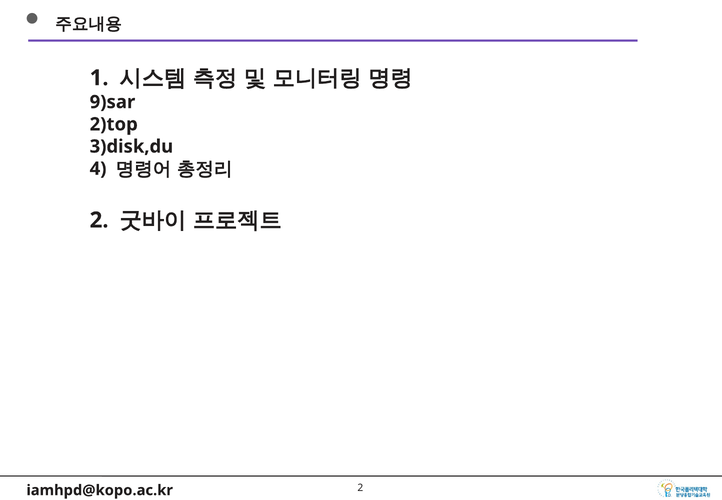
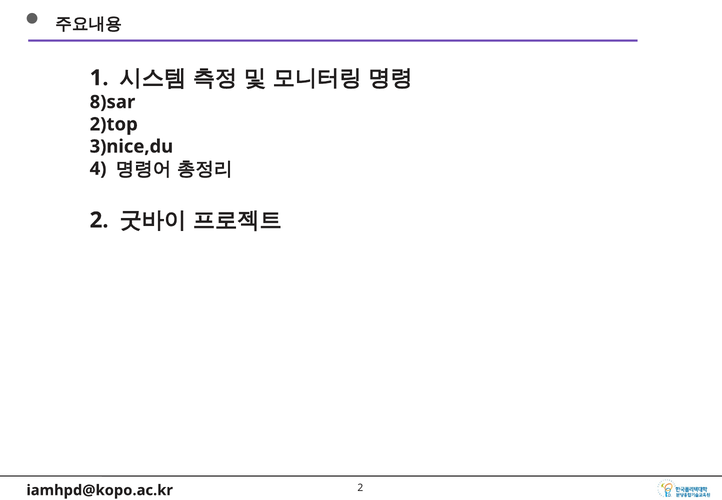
9)sar: 9)sar -> 8)sar
3)disk,du: 3)disk,du -> 3)nice,du
